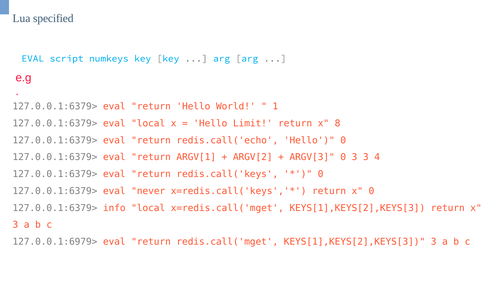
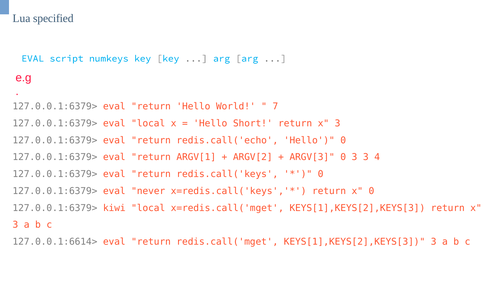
1: 1 -> 7
Limit: Limit -> Short
8 at (338, 123): 8 -> 3
info: info -> kiwi
127.0.0.1:6979>: 127.0.0.1:6979> -> 127.0.0.1:6614>
